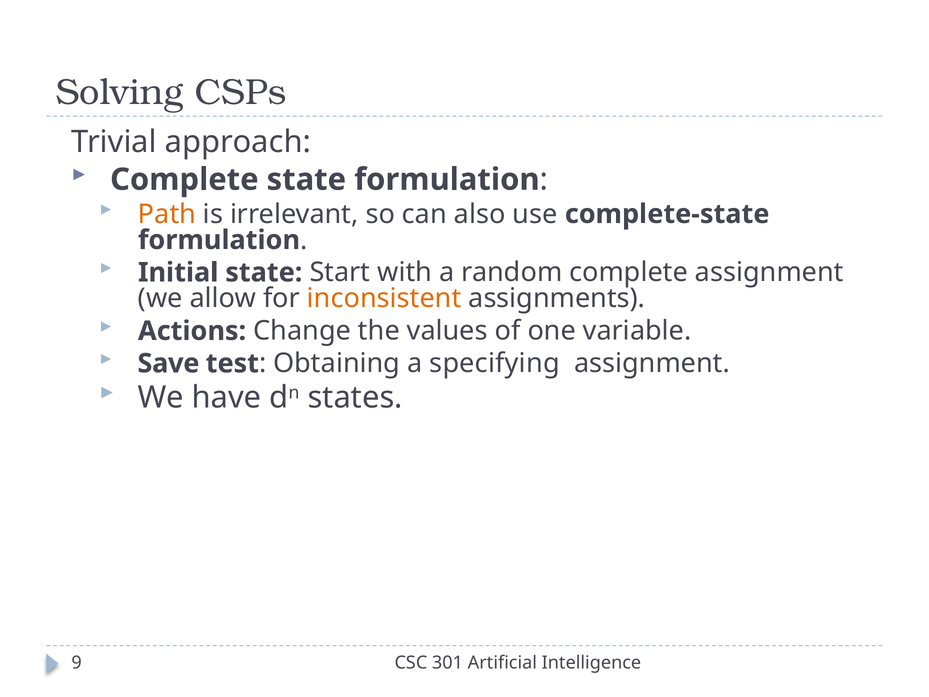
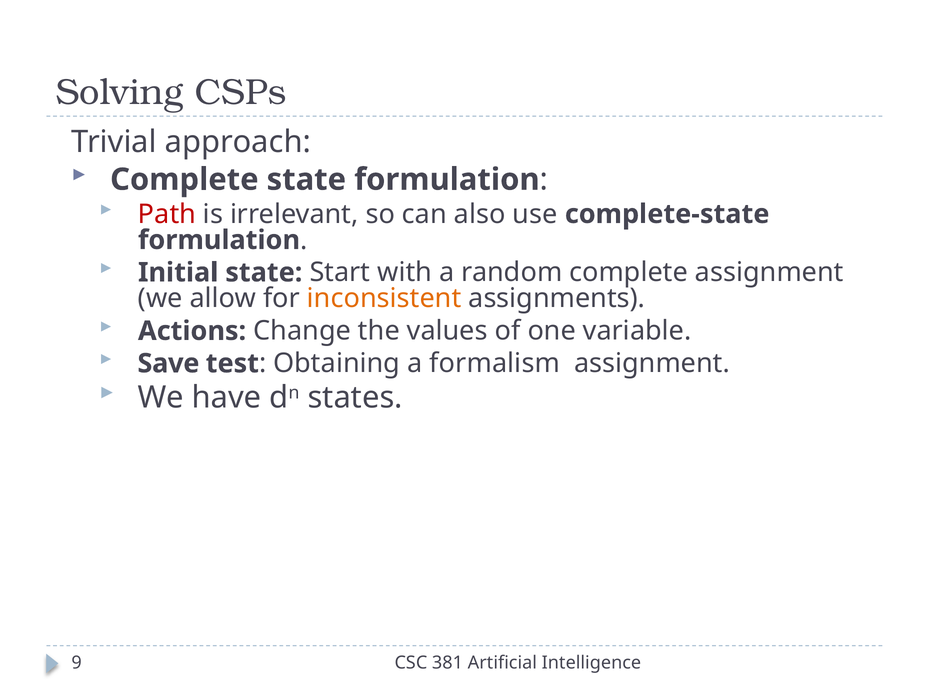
Path colour: orange -> red
specifying: specifying -> formalism
301: 301 -> 381
